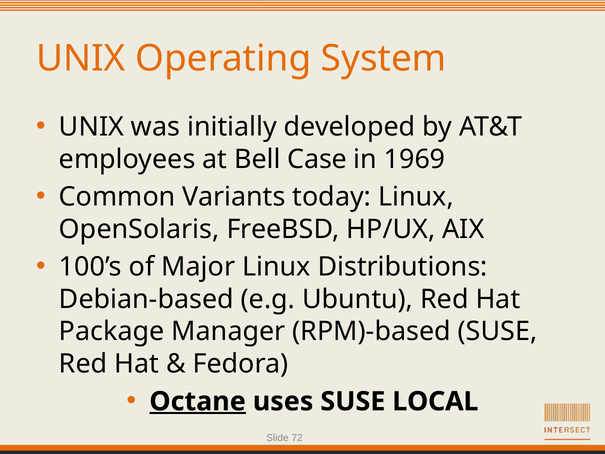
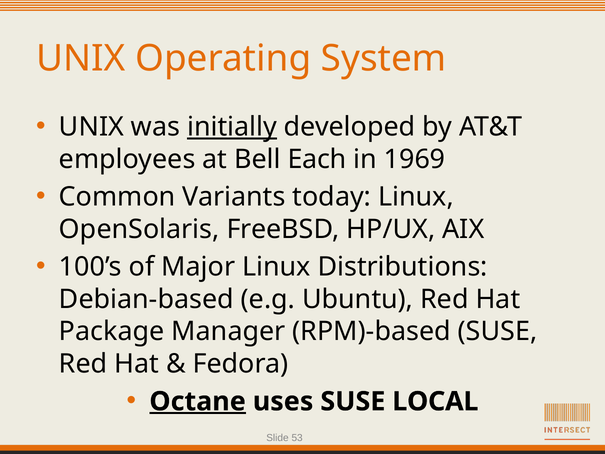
initially underline: none -> present
Case: Case -> Each
72: 72 -> 53
